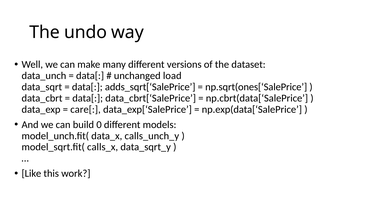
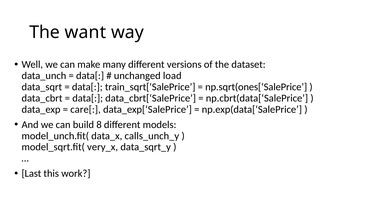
undo: undo -> want
adds_sqrt[‘SalePrice: adds_sqrt[‘SalePrice -> train_sqrt[‘SalePrice
0: 0 -> 8
calls_x: calls_x -> very_x
Like: Like -> Last
